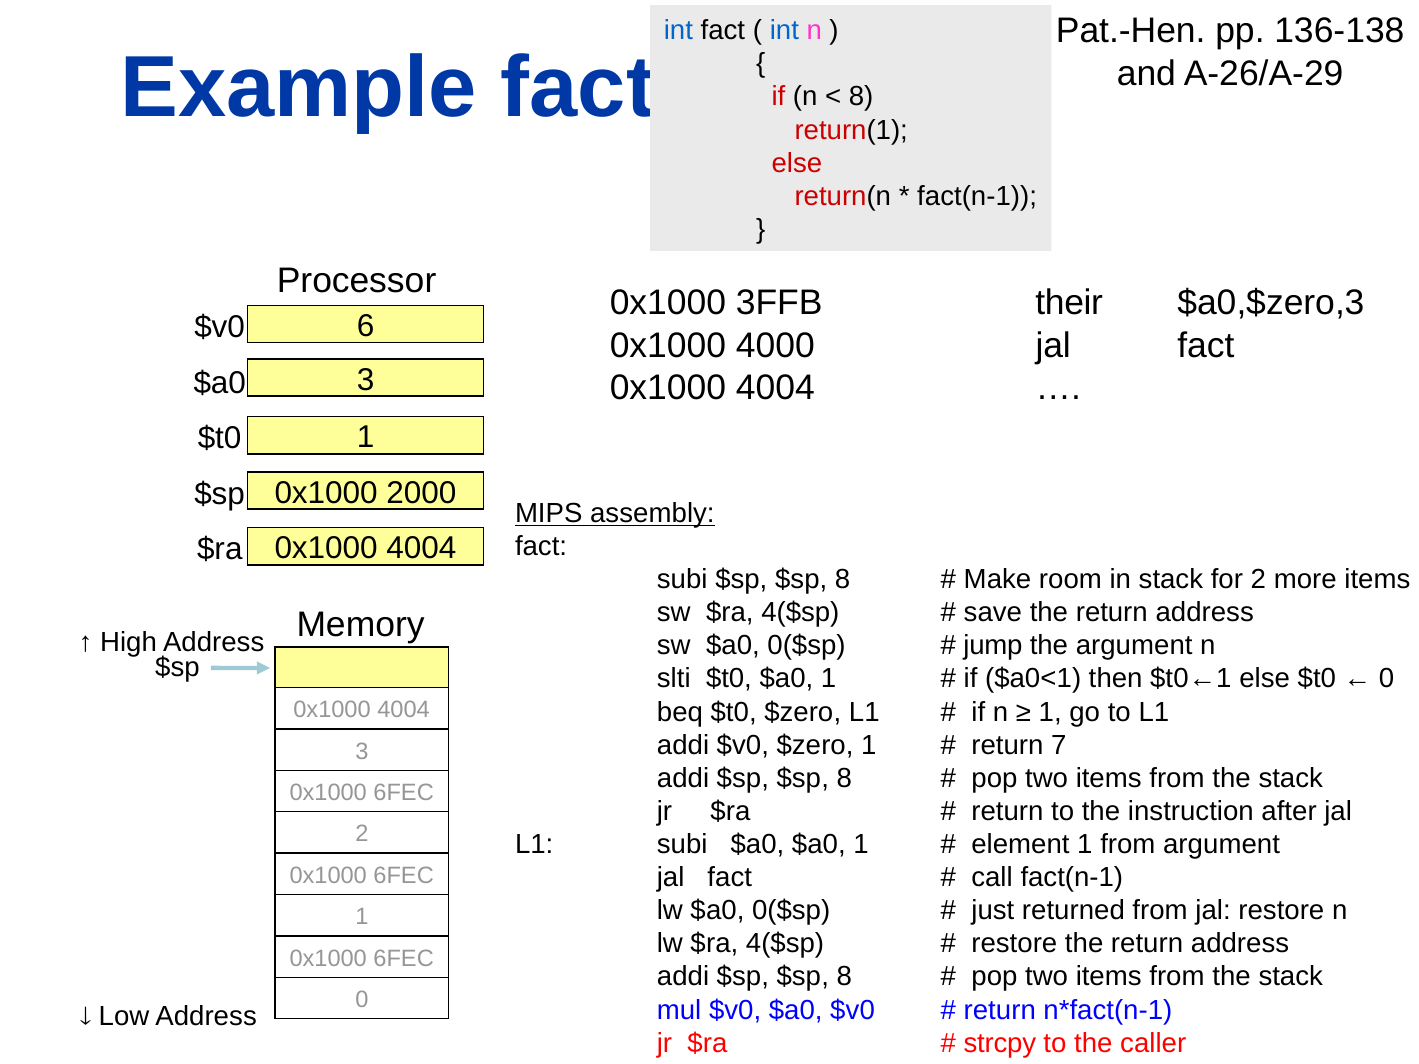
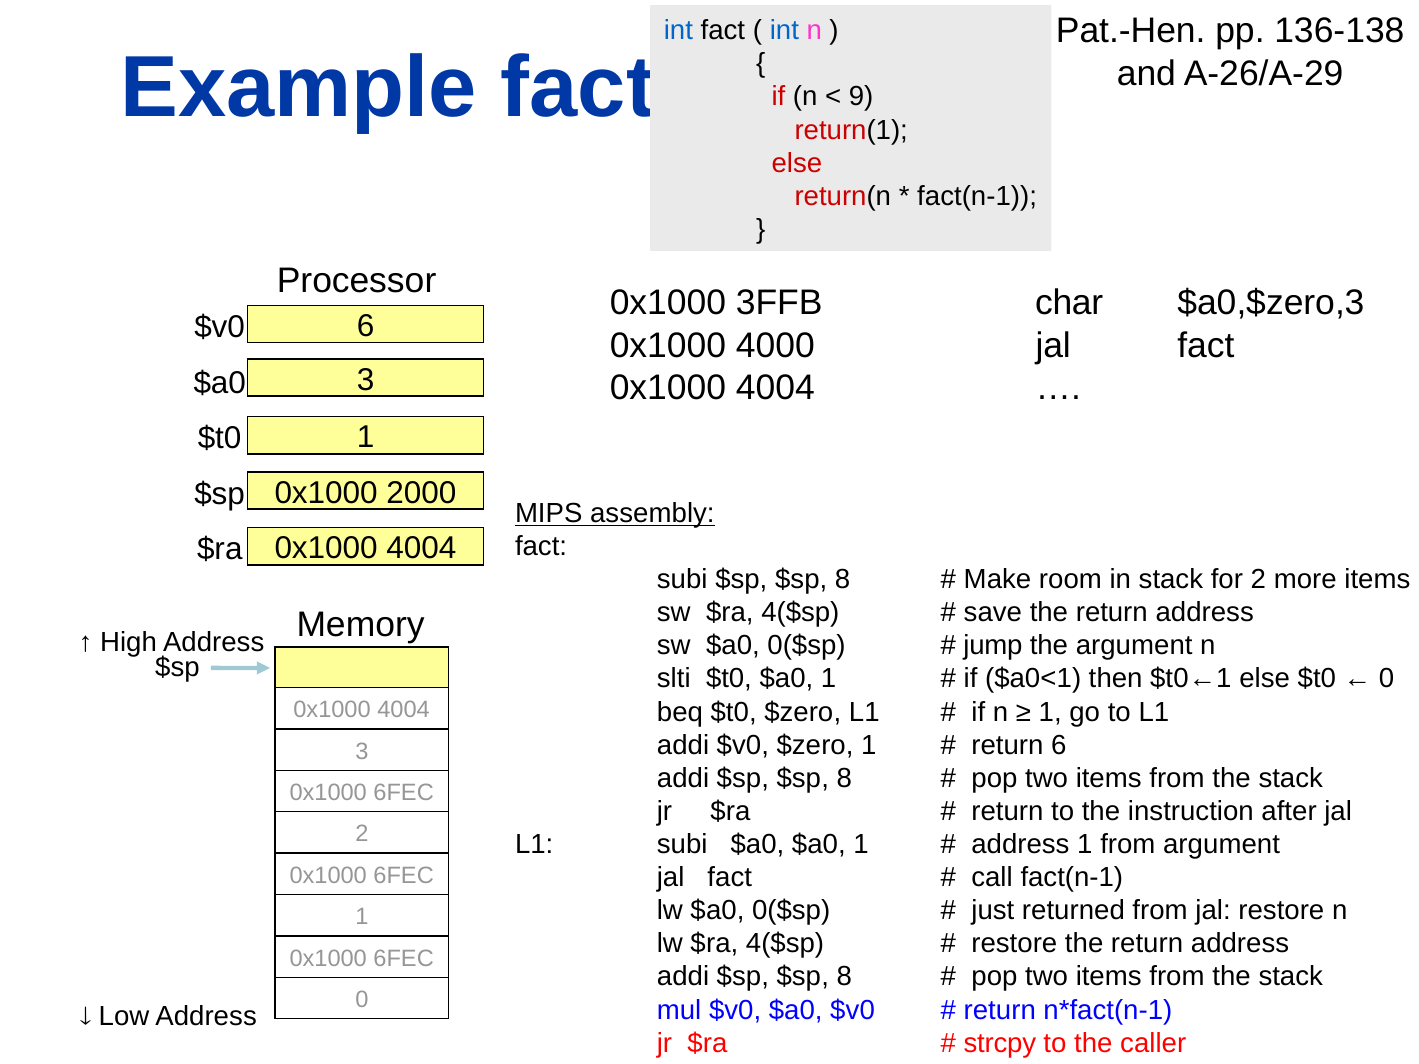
8 at (861, 97): 8 -> 9
their: their -> char
return 7: 7 -> 6
element at (1020, 845): element -> address
